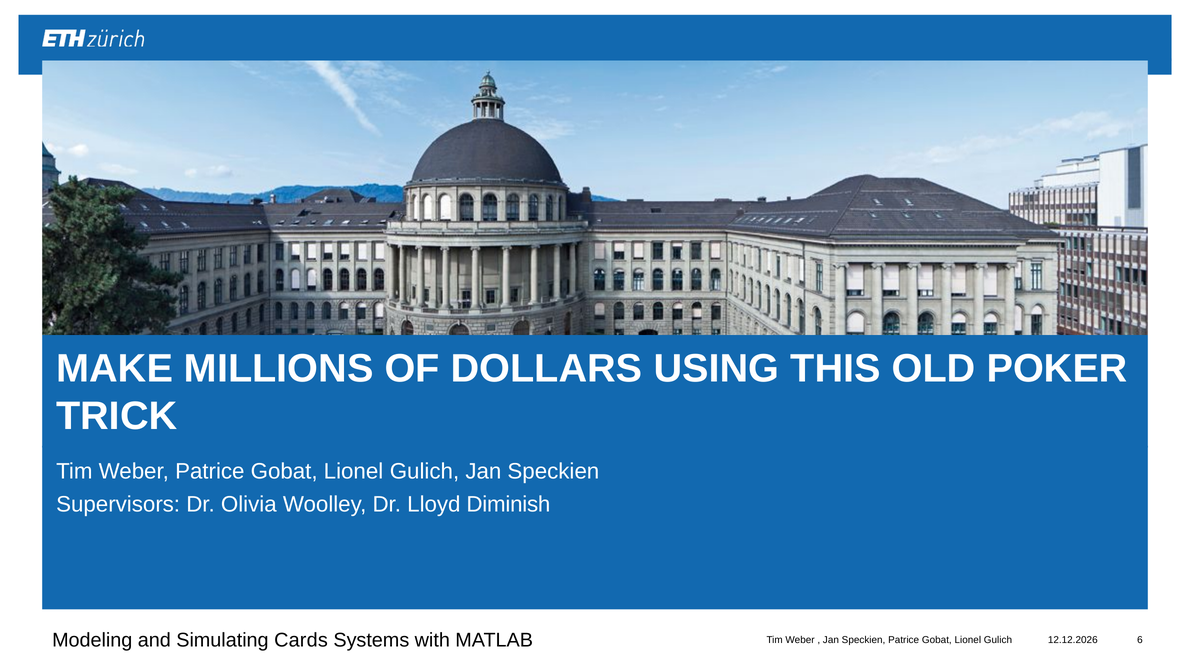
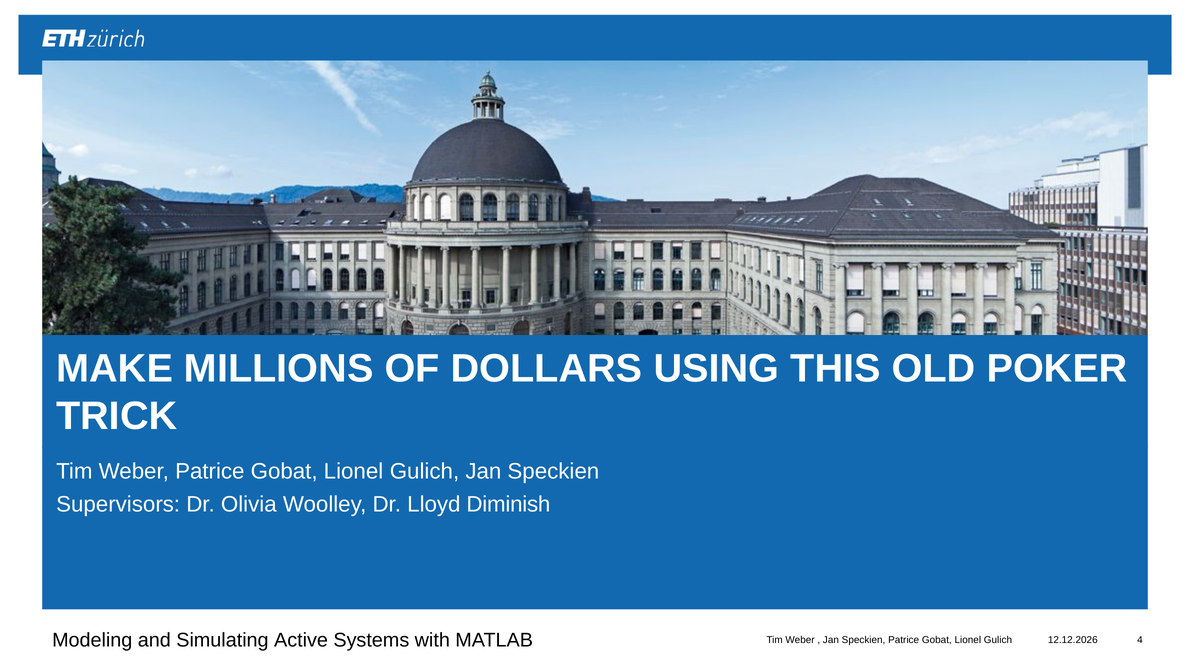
Cards: Cards -> Active
6: 6 -> 4
